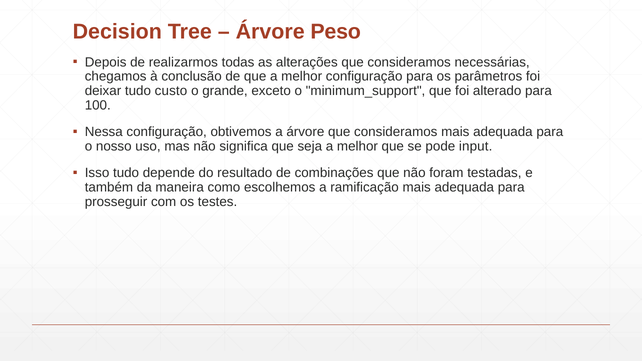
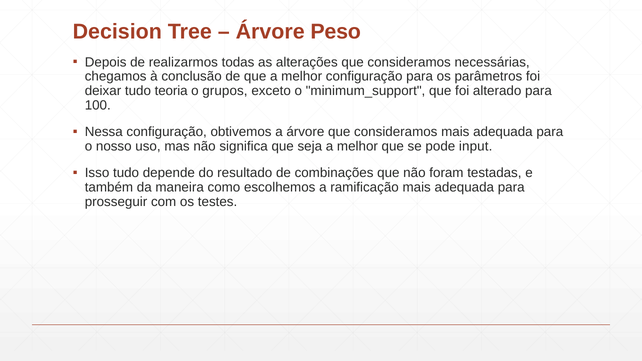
custo: custo -> teoria
grande: grande -> grupos
